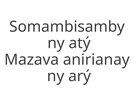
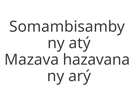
anirianay: anirianay -> hazavana
